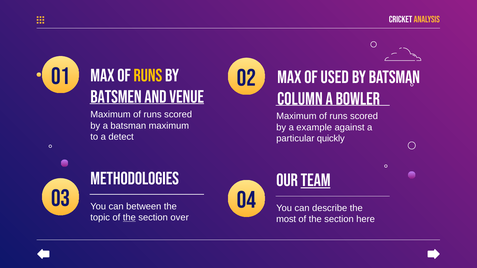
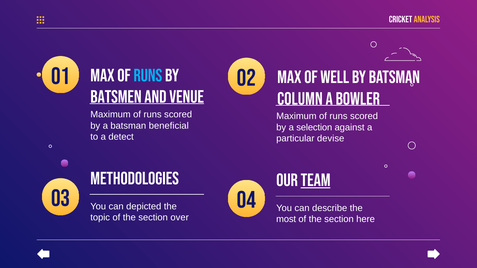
runs at (148, 76) colour: yellow -> light blue
used: used -> well
batsman maximum: maximum -> beneficial
example: example -> selection
quickly: quickly -> devise
between: between -> depicted
the at (129, 218) underline: present -> none
